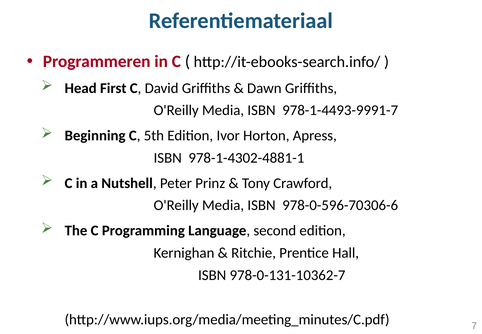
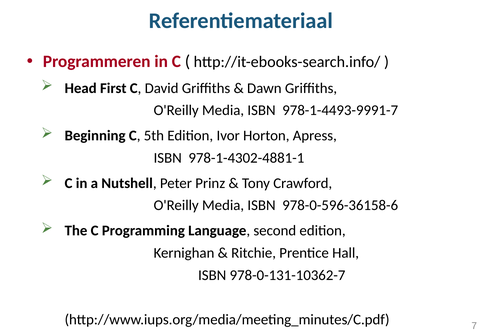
978-0-596-70306-6: 978-0-596-70306-6 -> 978-0-596-36158-6
